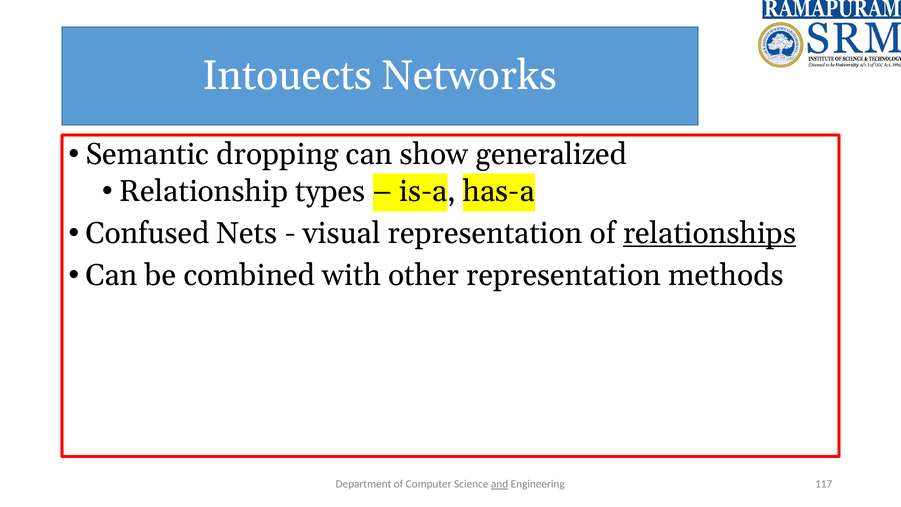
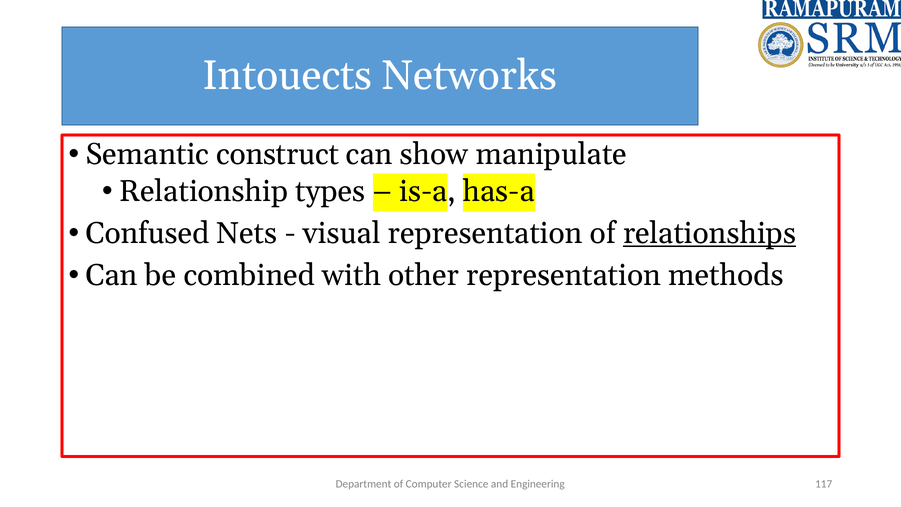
dropping: dropping -> construct
generalized: generalized -> manipulate
and underline: present -> none
